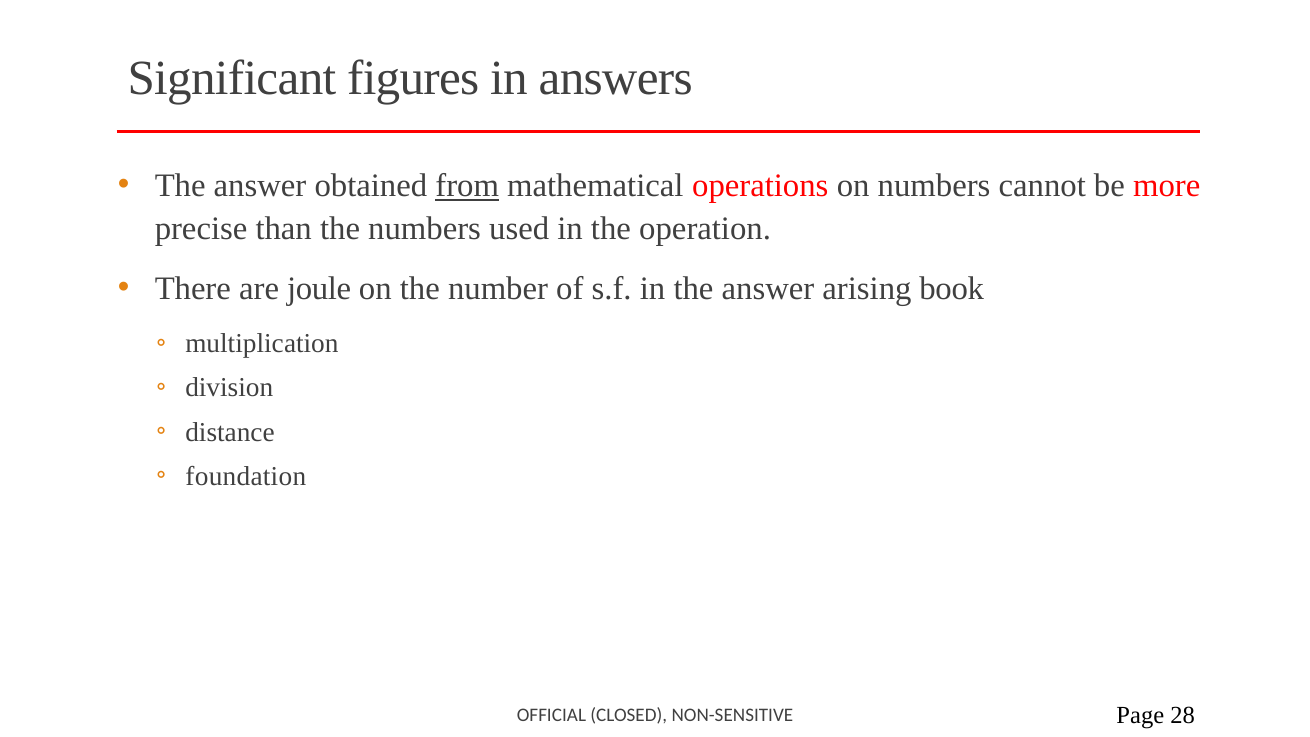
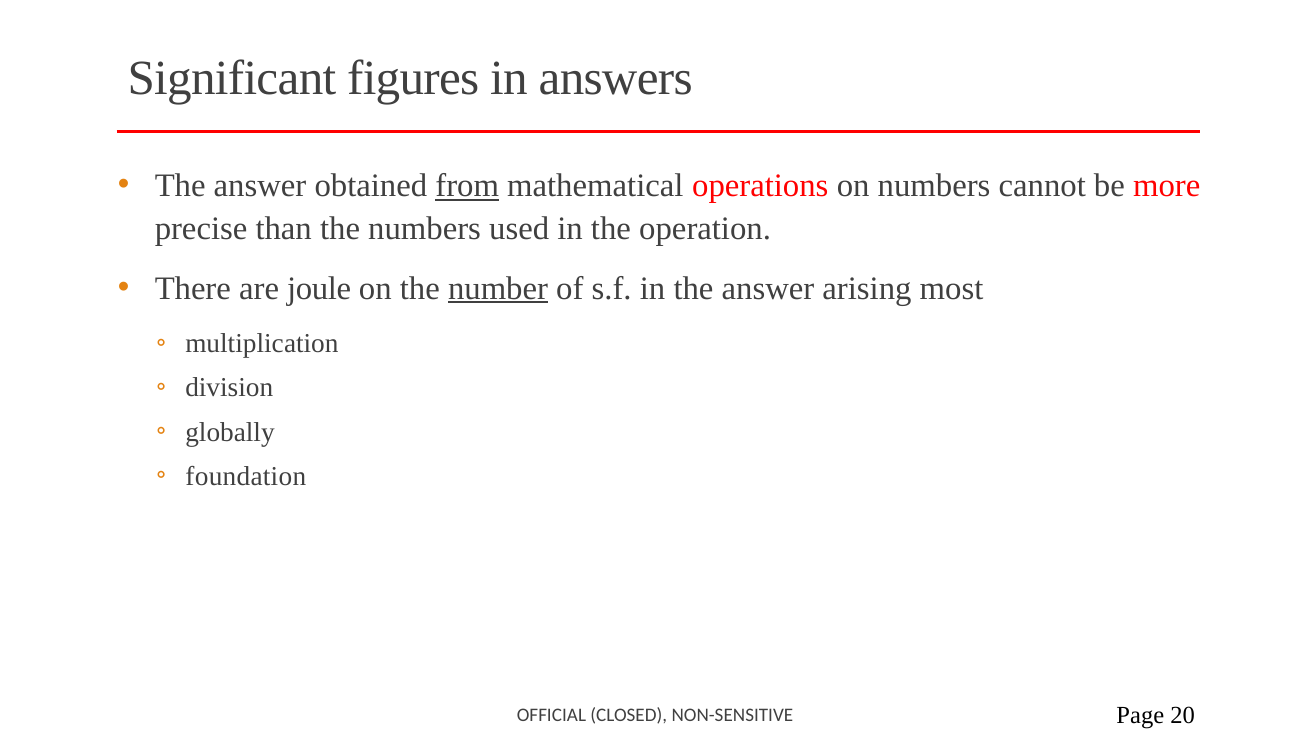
number underline: none -> present
book: book -> most
distance: distance -> globally
28: 28 -> 20
